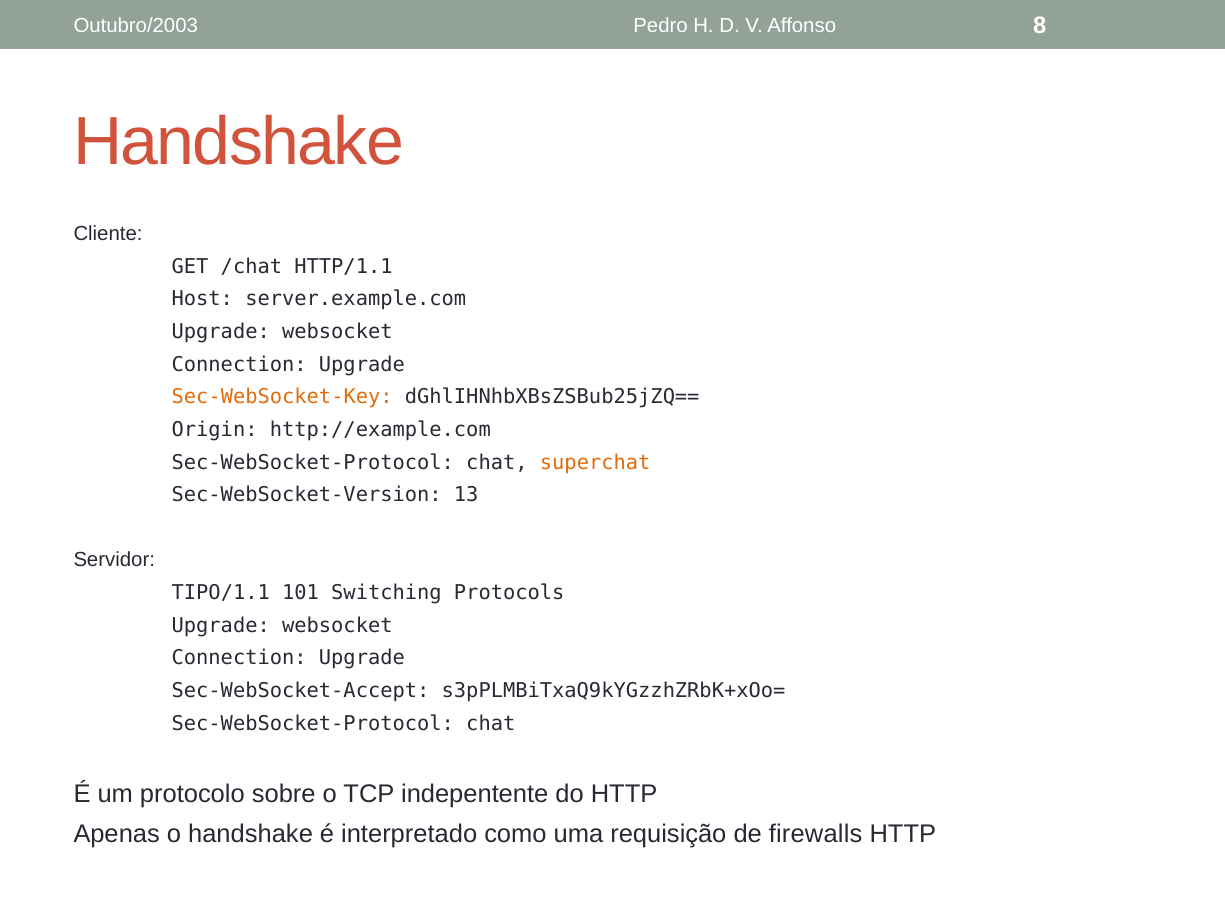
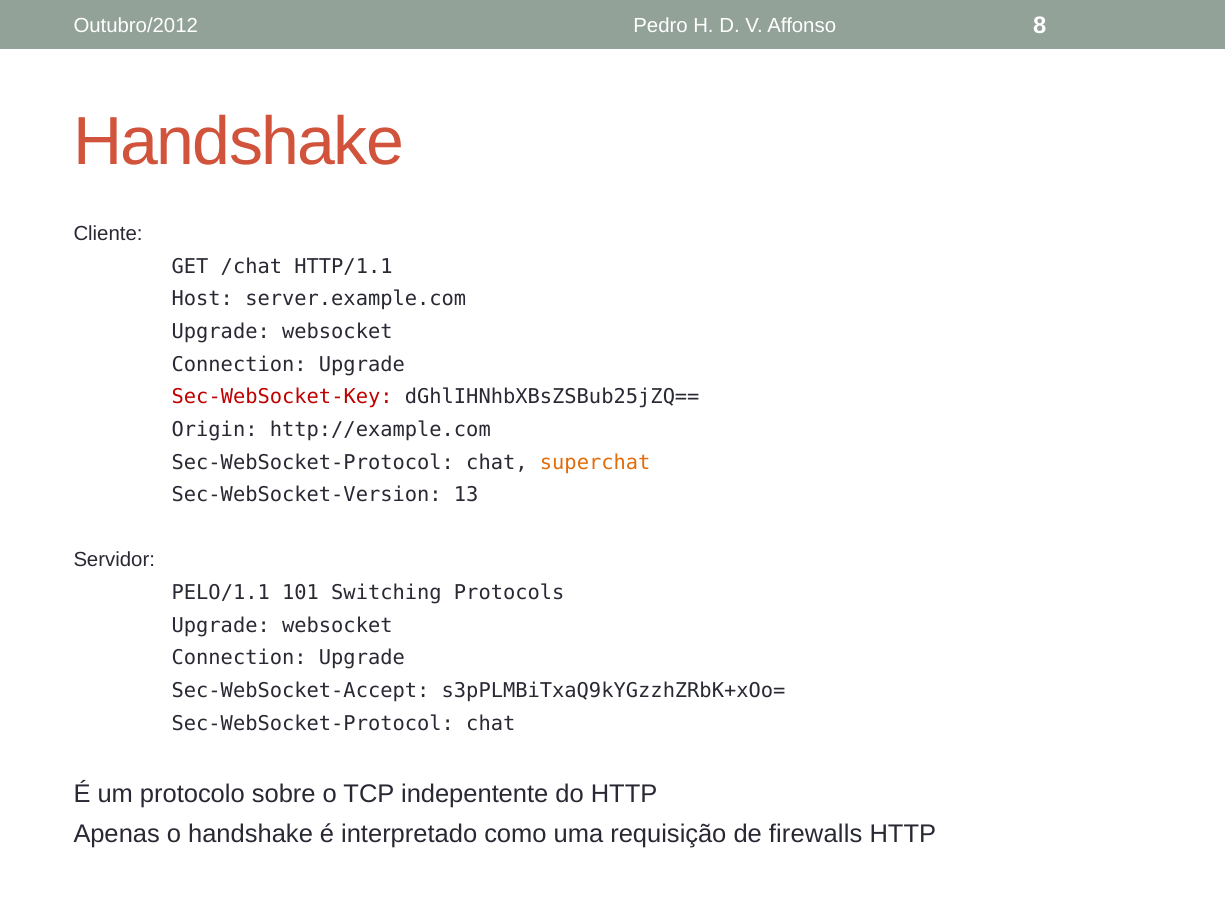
Outubro/2003: Outubro/2003 -> Outubro/2012
Sec-WebSocket-Key colour: orange -> red
TIPO/1.1: TIPO/1.1 -> PELO/1.1
